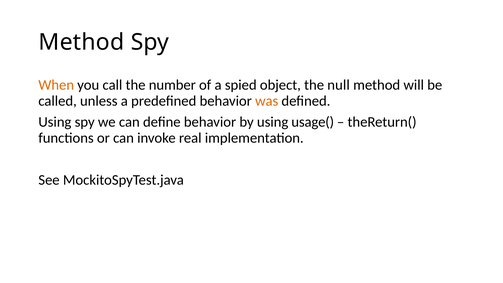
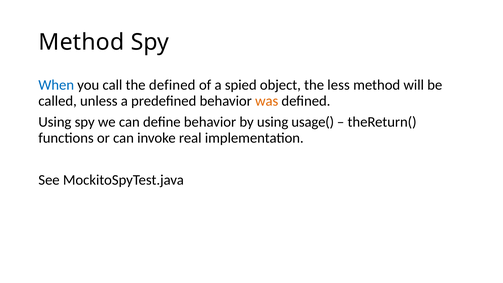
When colour: orange -> blue
the number: number -> defined
null: null -> less
